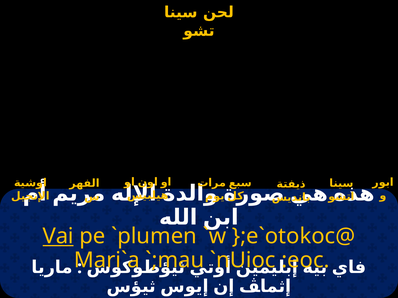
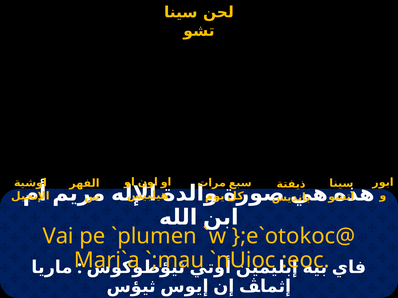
Vai underline: present -> none
